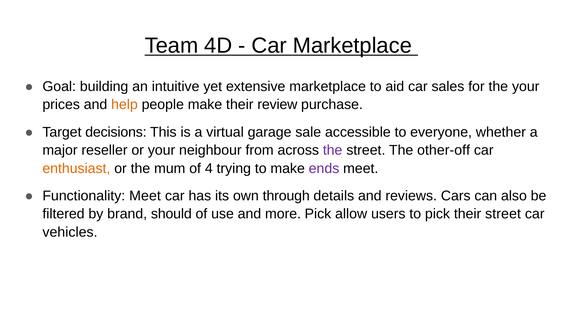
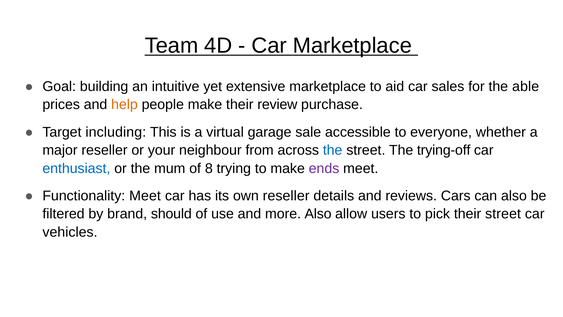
the your: your -> able
decisions: decisions -> including
the at (333, 150) colour: purple -> blue
other-off: other-off -> trying-off
enthusiast colour: orange -> blue
4: 4 -> 8
own through: through -> reseller
more Pick: Pick -> Also
